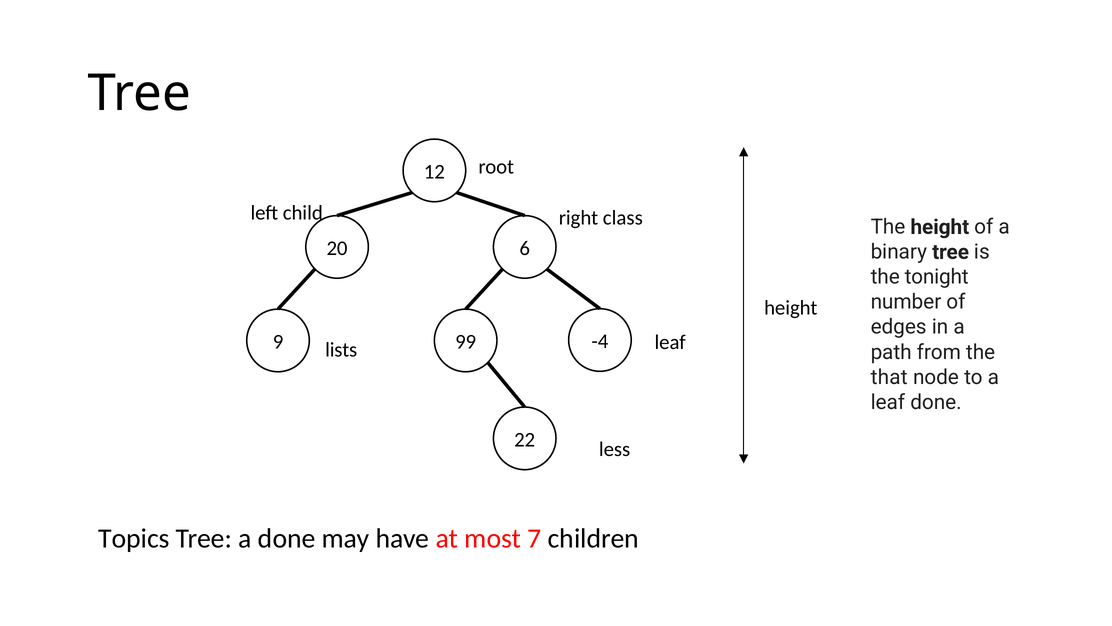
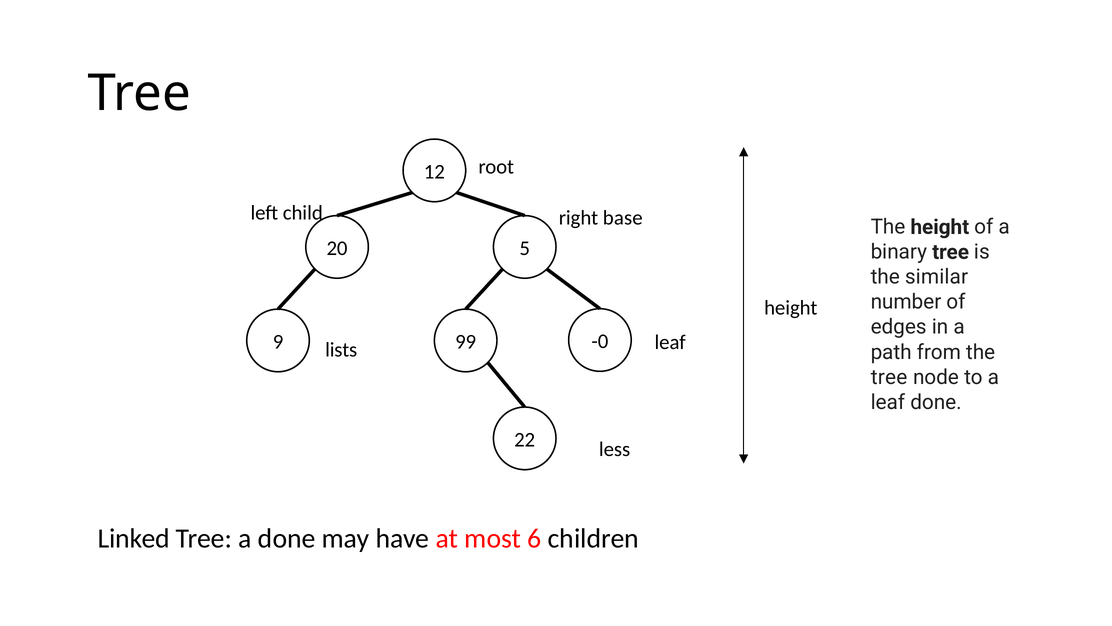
class: class -> base
6: 6 -> 5
tonight: tonight -> similar
-4: -4 -> -0
that at (889, 377): that -> tree
Topics: Topics -> Linked
7: 7 -> 6
